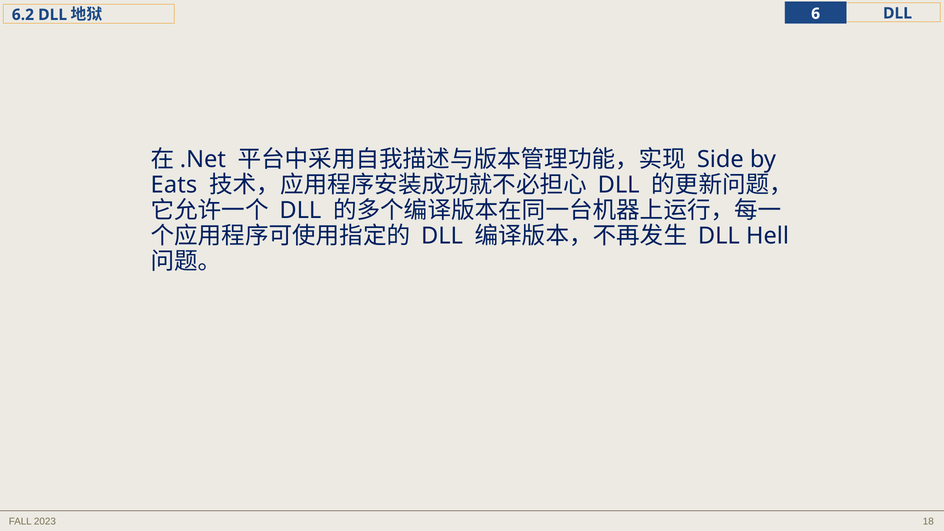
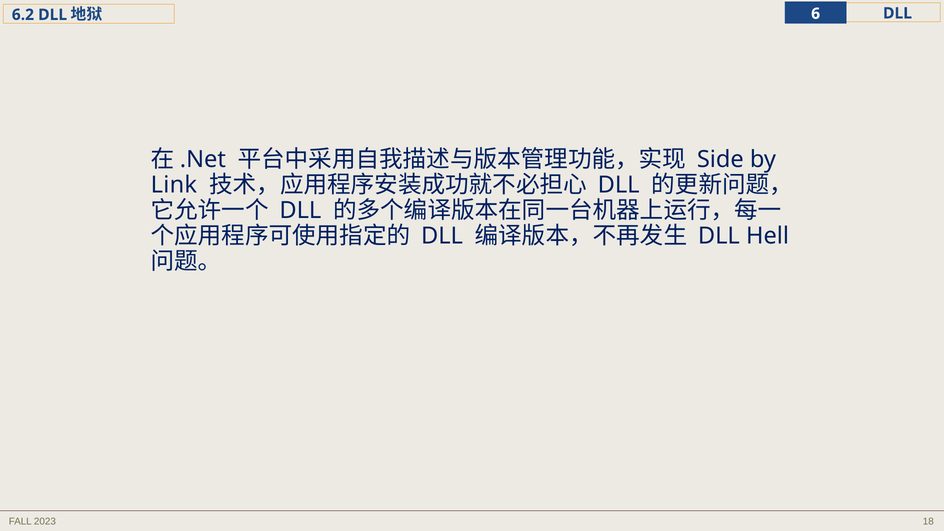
Eats: Eats -> Link
